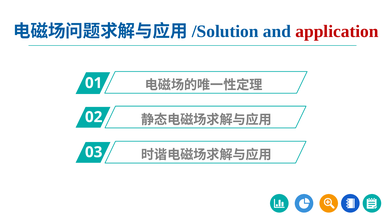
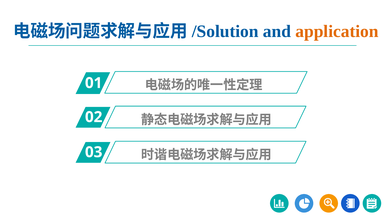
application colour: red -> orange
